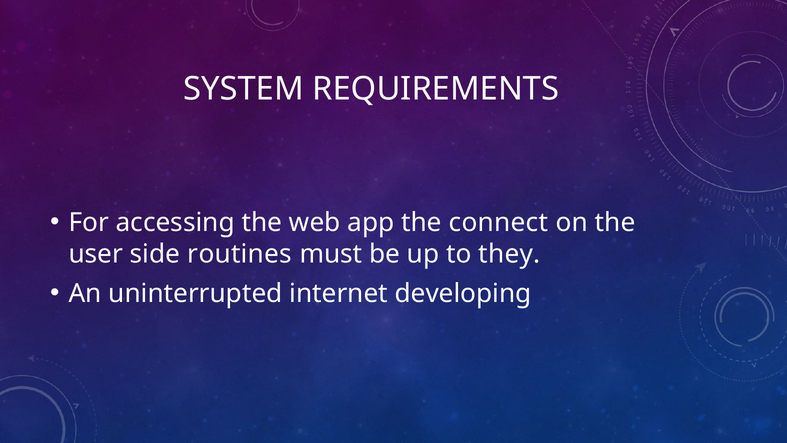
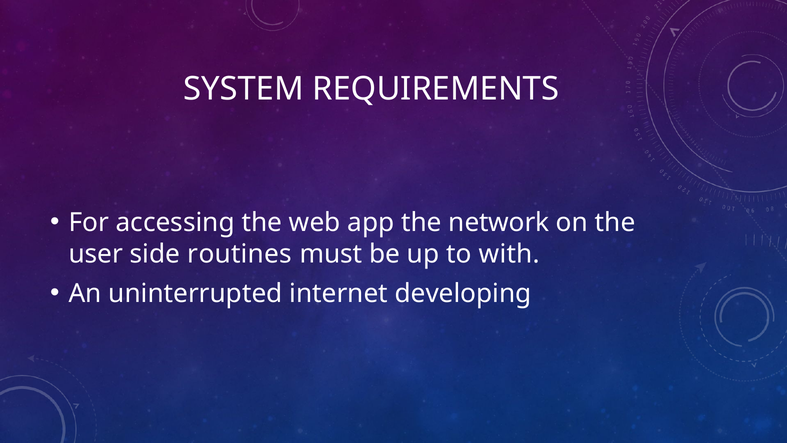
connect: connect -> network
they: they -> with
